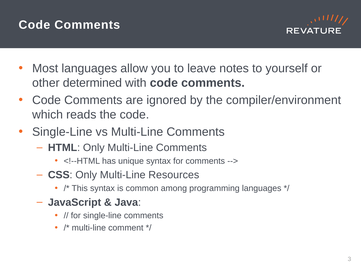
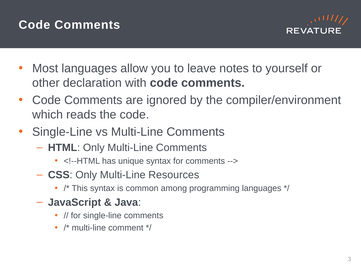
determined: determined -> declaration
